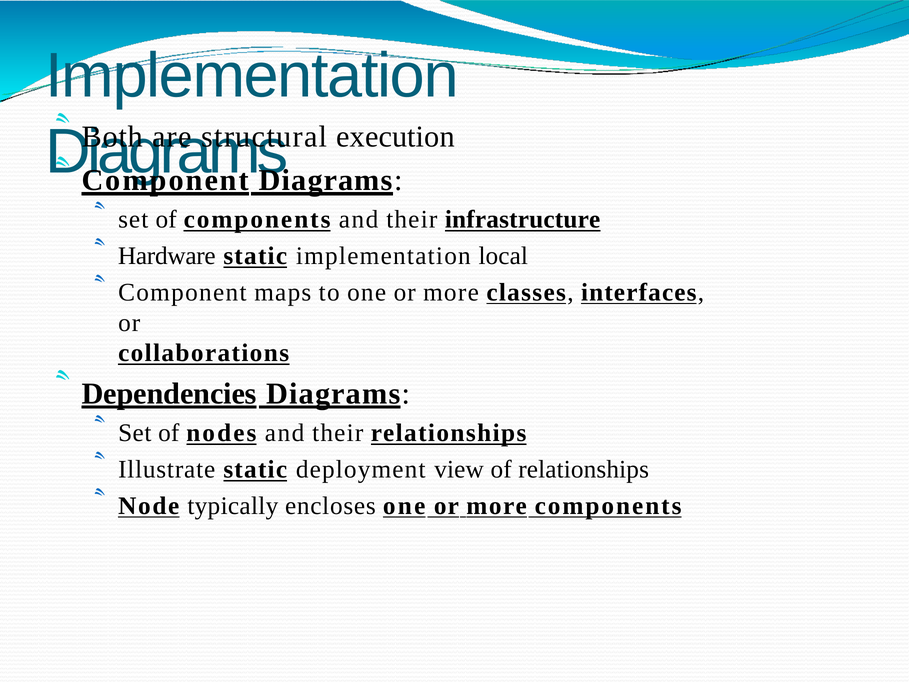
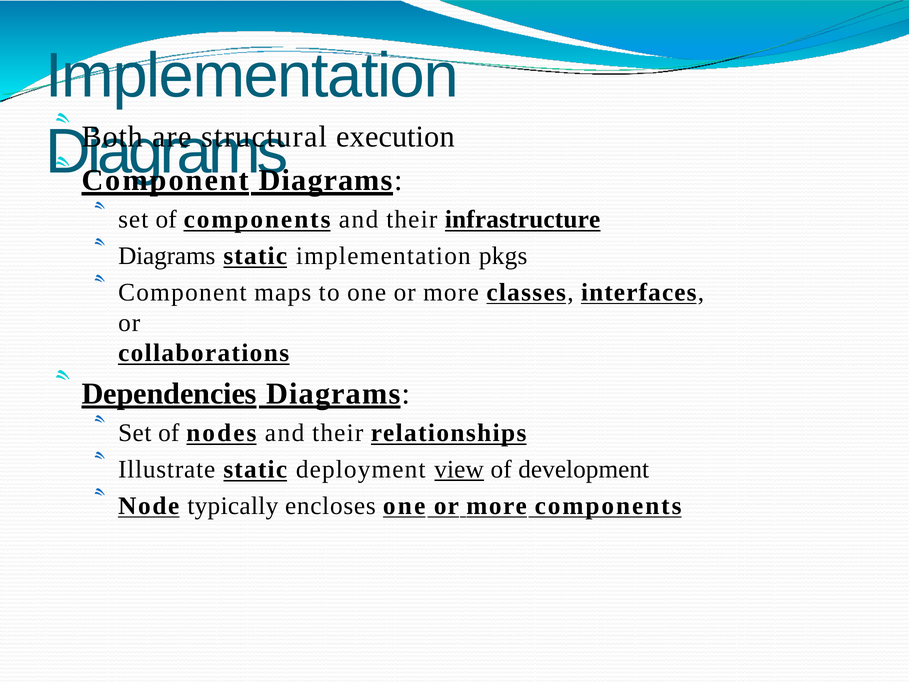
Hardware at (167, 256): Hardware -> Diagrams
local: local -> pkgs
view underline: none -> present
of relationships: relationships -> development
